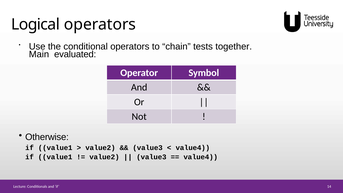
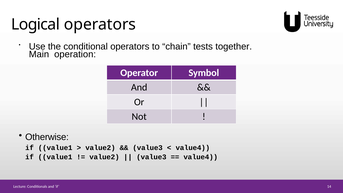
evaluated: evaluated -> operation
